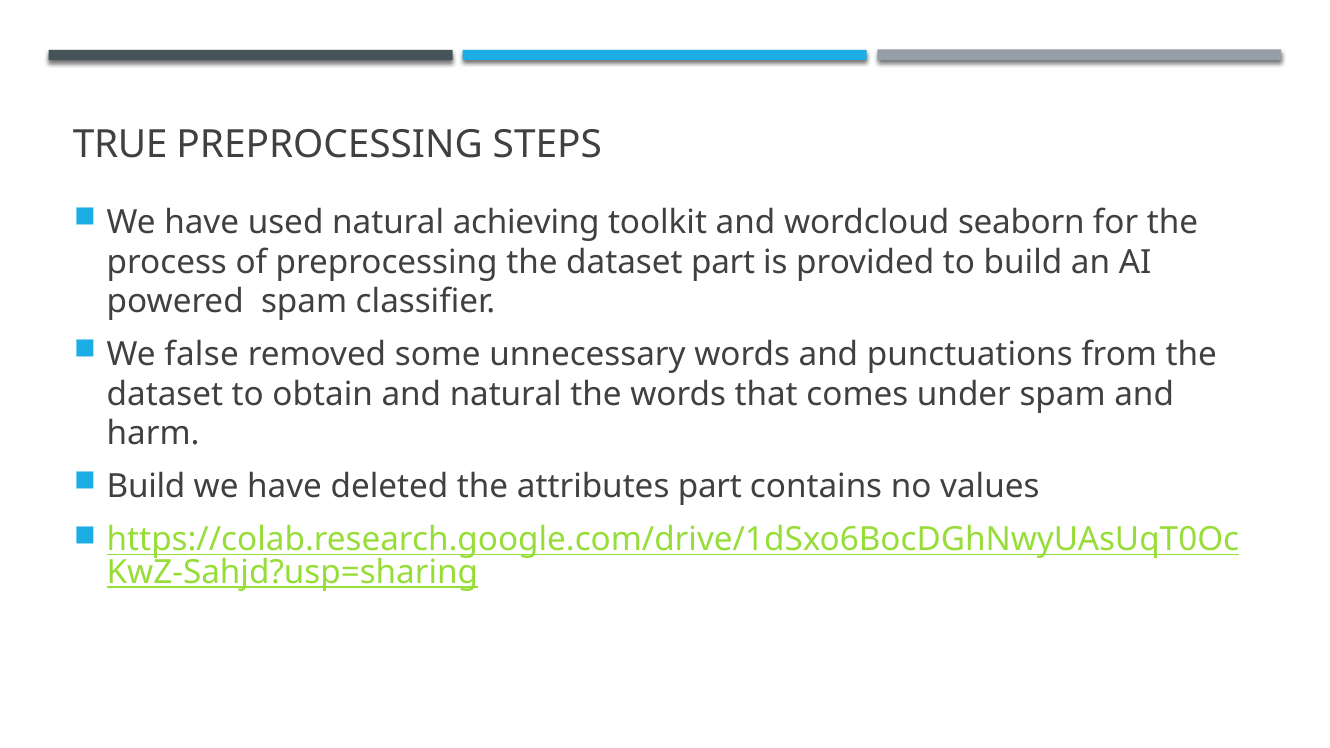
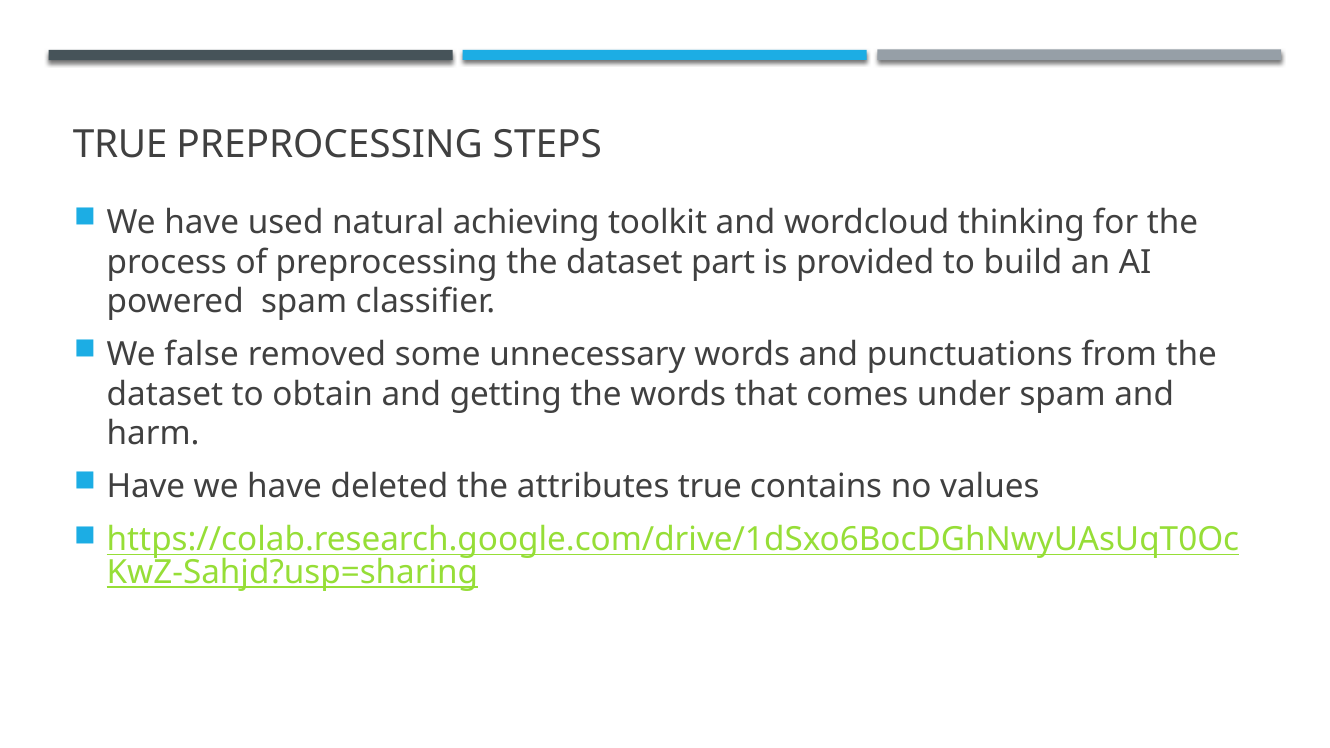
seaborn: seaborn -> thinking
and natural: natural -> getting
Build at (146, 487): Build -> Have
attributes part: part -> true
